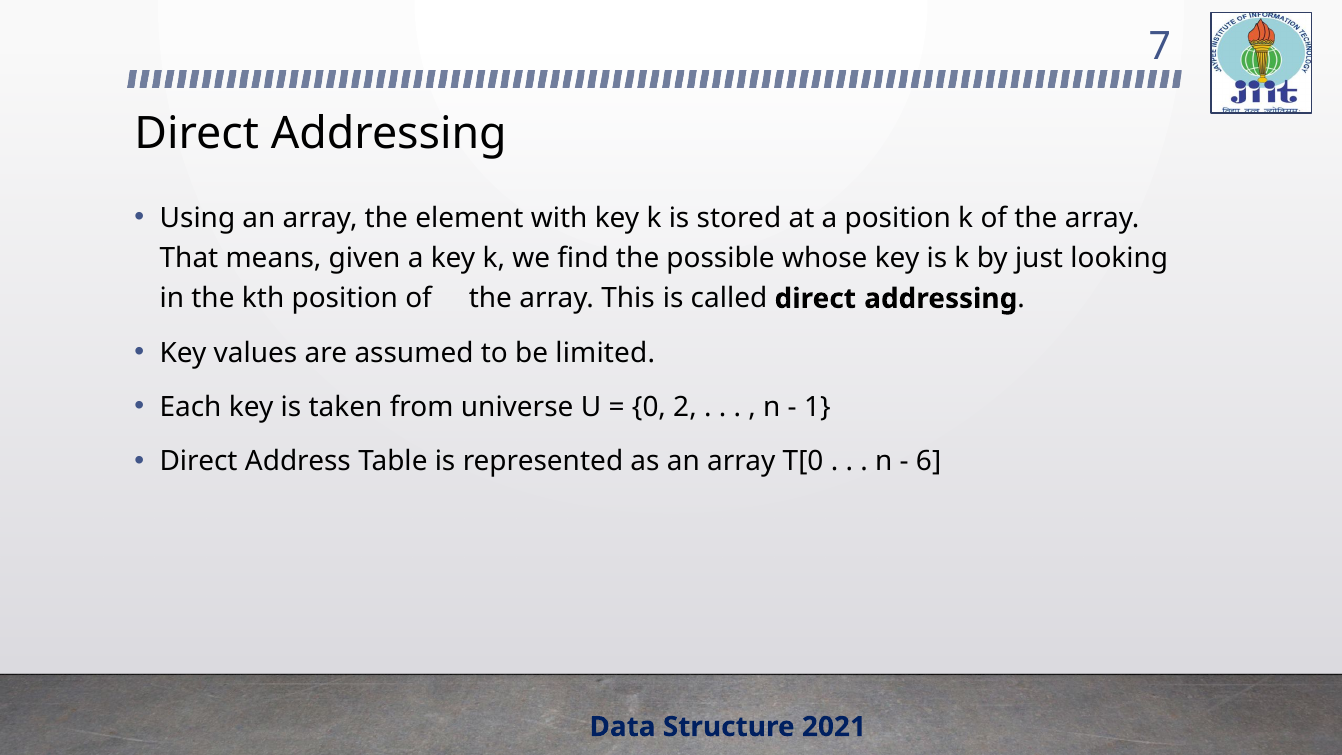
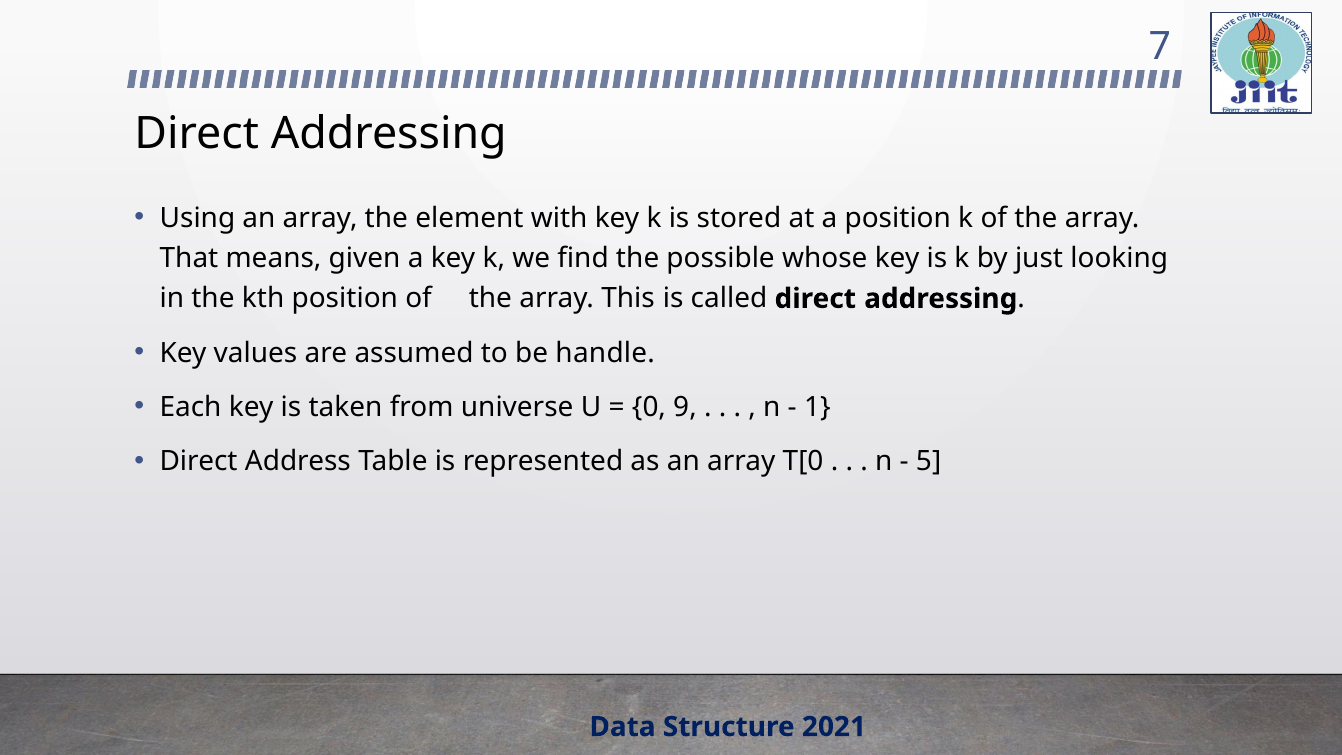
limited: limited -> handle
2: 2 -> 9
6: 6 -> 5
